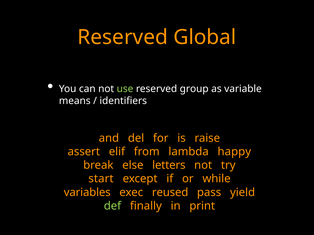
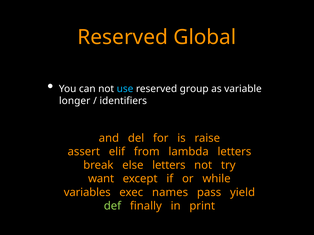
use colour: light green -> light blue
means: means -> longer
lambda happy: happy -> letters
start: start -> want
reused: reused -> names
